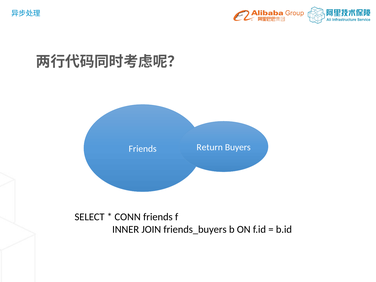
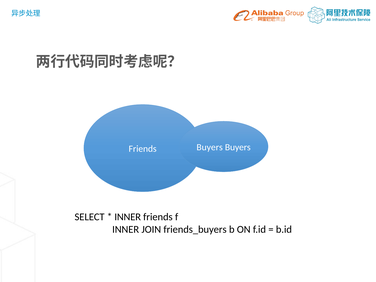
Friends Return: Return -> Buyers
CONN at (128, 217): CONN -> INNER
